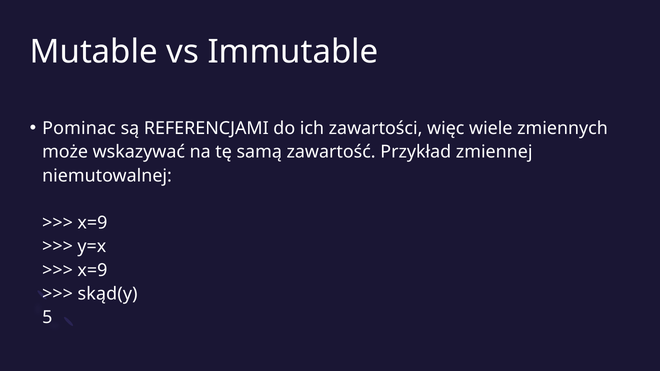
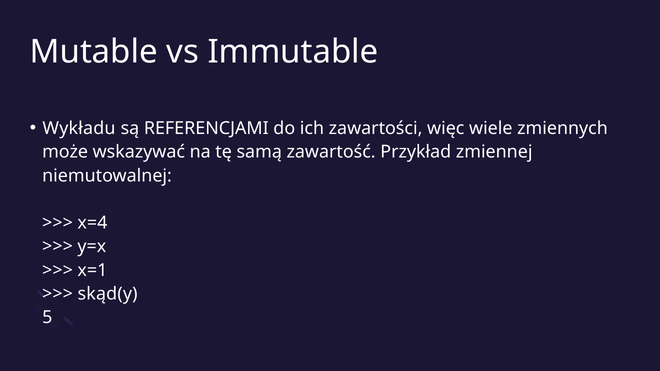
Pominac: Pominac -> Wykładu
x=9 at (92, 223): x=9 -> x=4
x=9 at (92, 270): x=9 -> x=1
